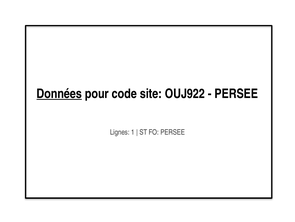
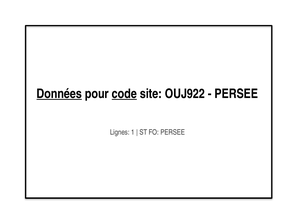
code underline: none -> present
